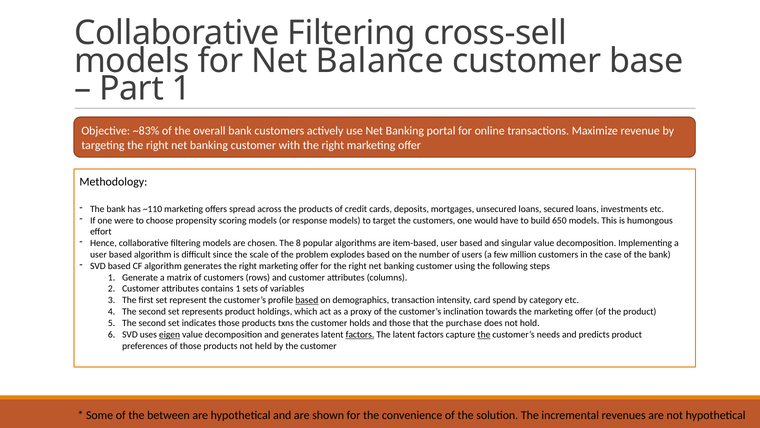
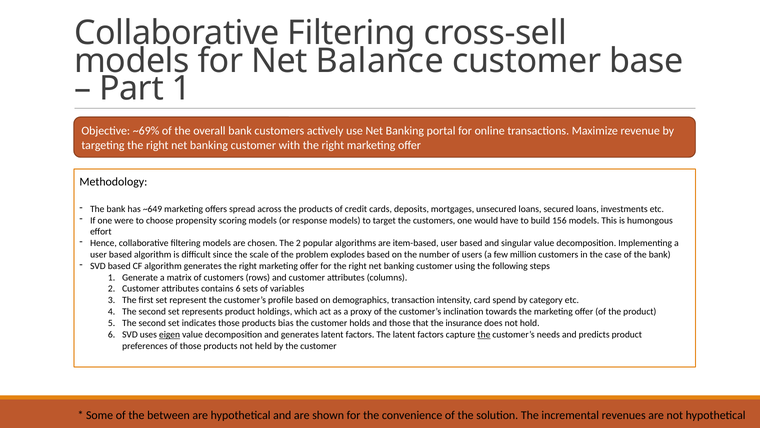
~83%: ~83% -> ~69%
~110: ~110 -> ~649
650: 650 -> 156
The 8: 8 -> 2
contains 1: 1 -> 6
based at (307, 300) underline: present -> none
txns: txns -> bias
purchase: purchase -> insurance
factors at (360, 334) underline: present -> none
